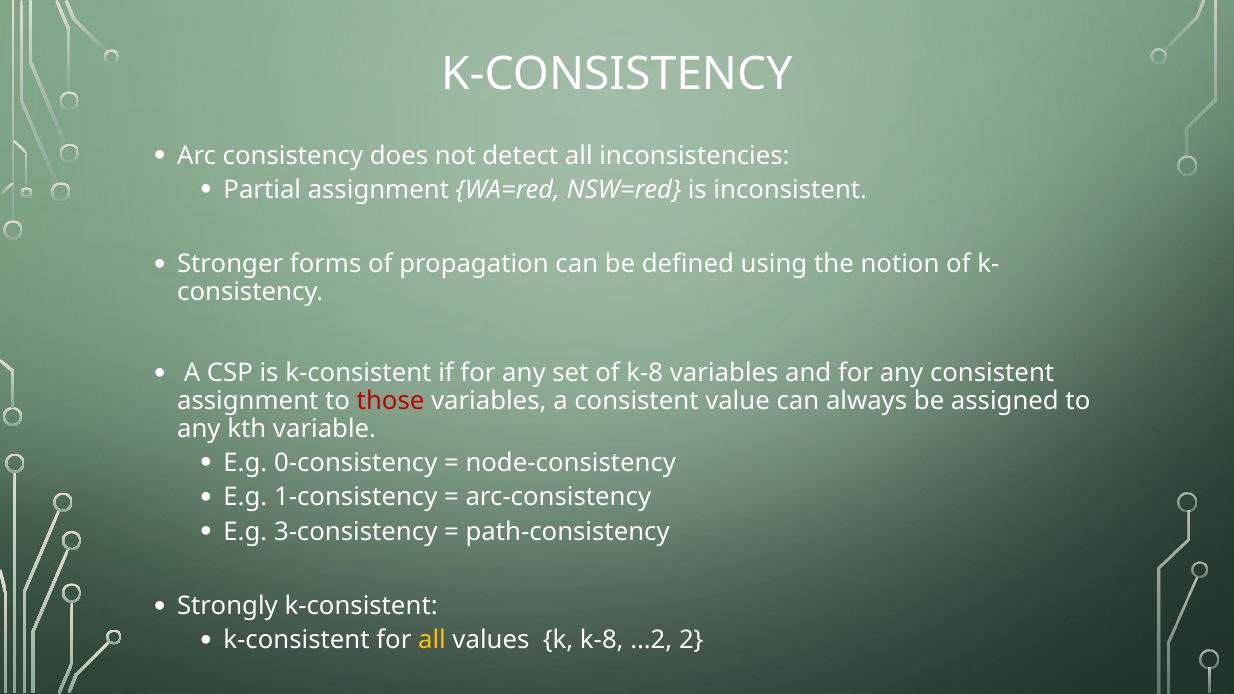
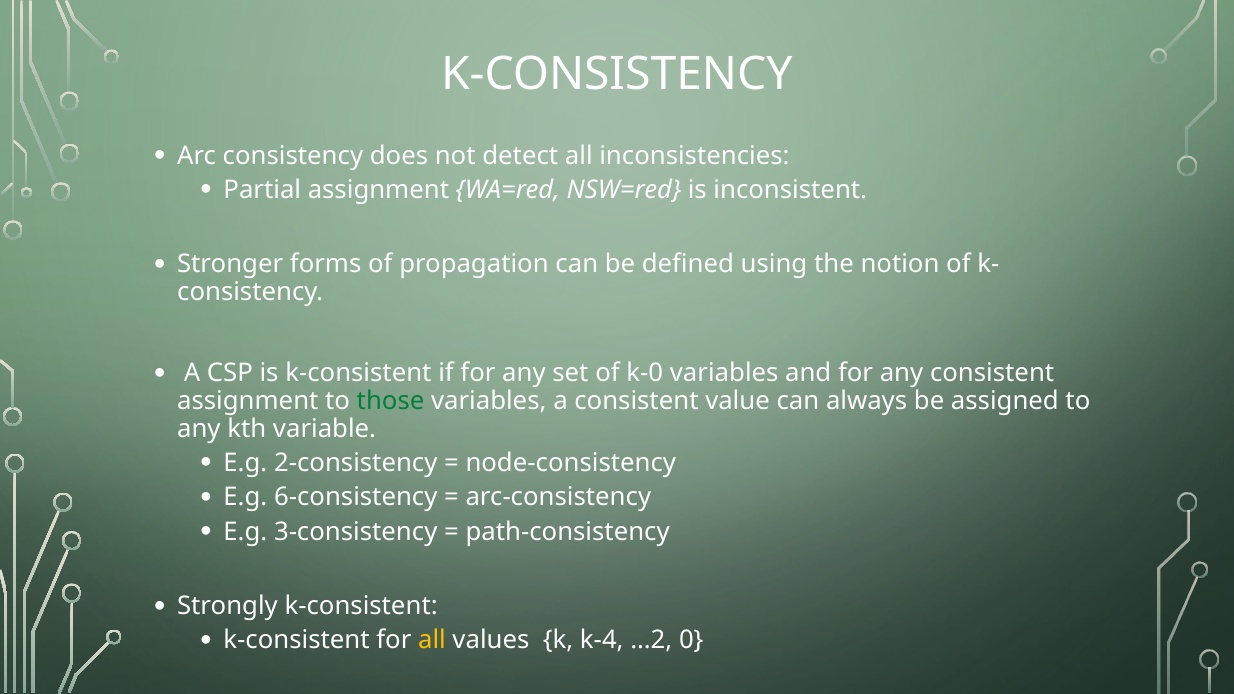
of k-8: k-8 -> k-0
those colour: red -> green
0-consistency: 0-consistency -> 2-consistency
1-consistency: 1-consistency -> 6-consistency
k k-8: k-8 -> k-4
2: 2 -> 0
